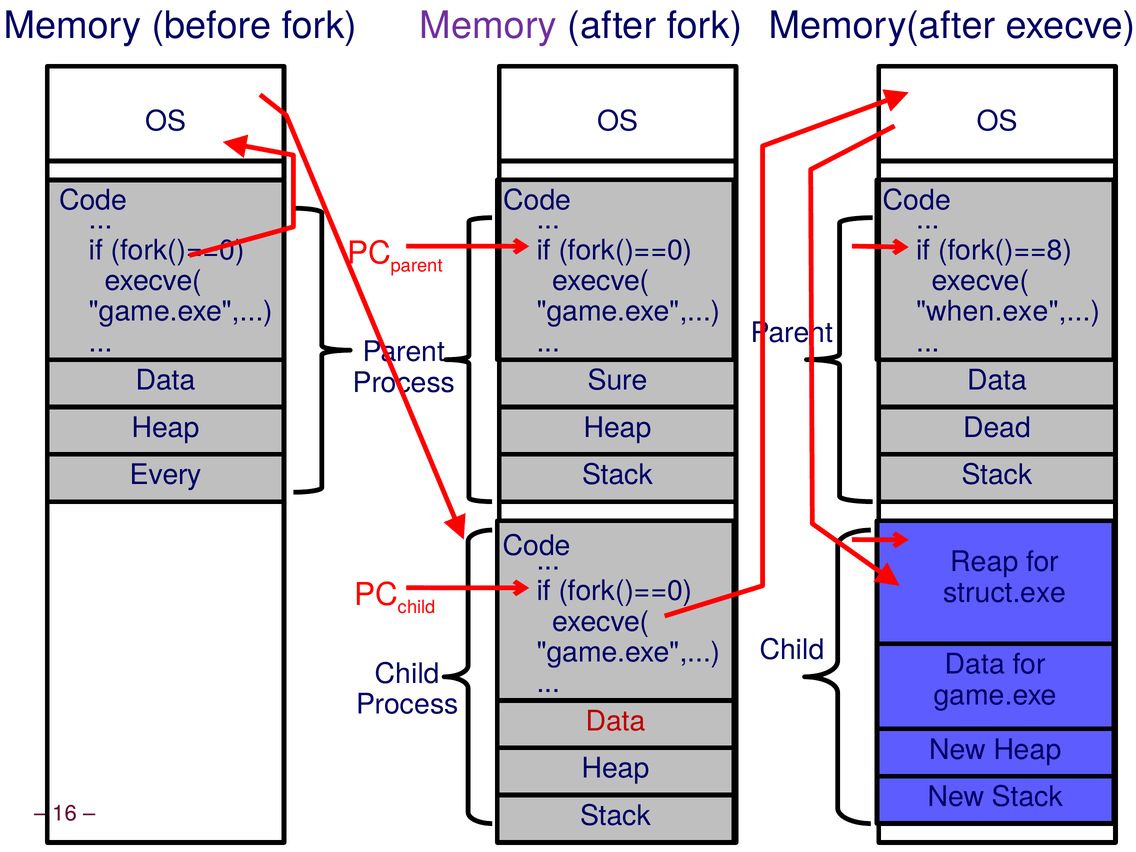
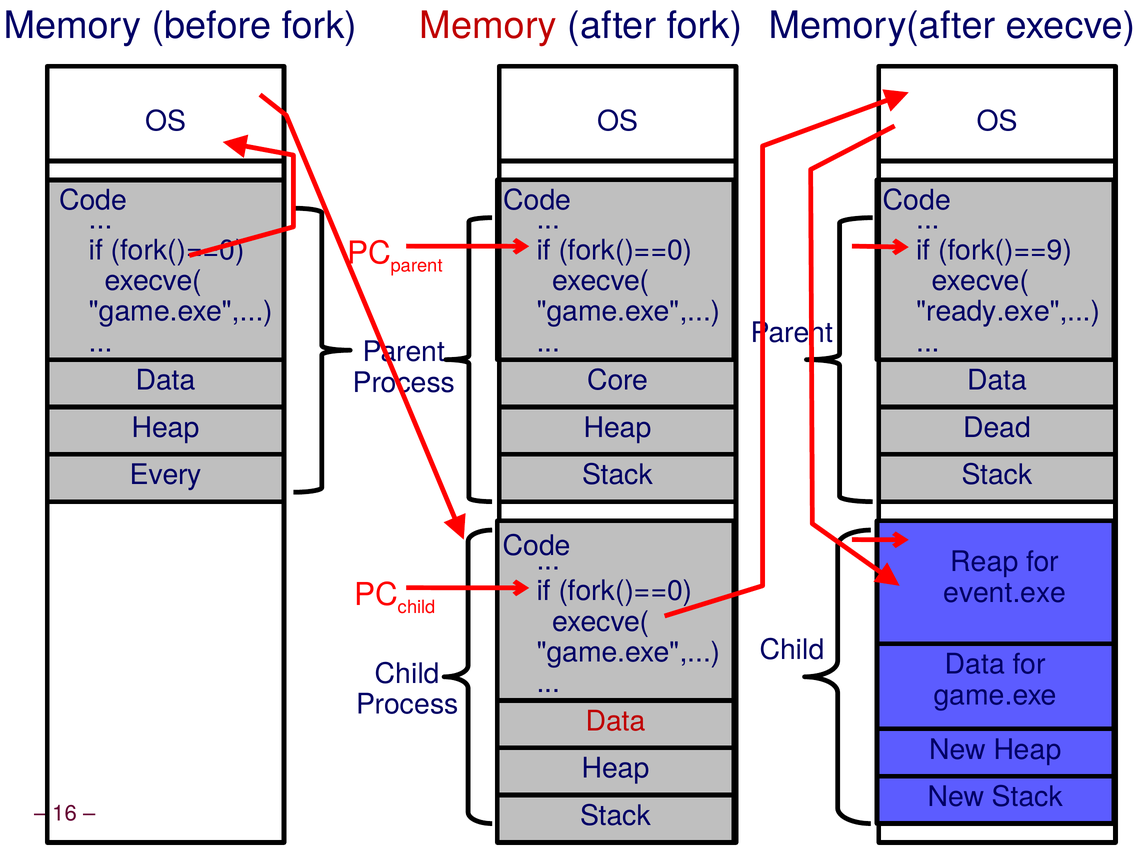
Memory at (488, 26) colour: purple -> red
fork()==8: fork()==8 -> fork()==9
when.exe: when.exe -> ready.exe
Sure: Sure -> Core
struct.exe: struct.exe -> event.exe
